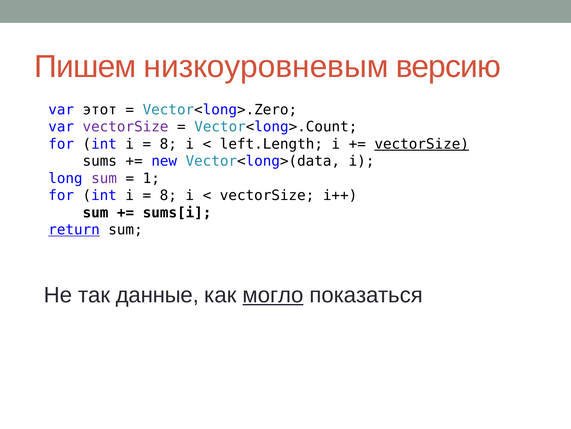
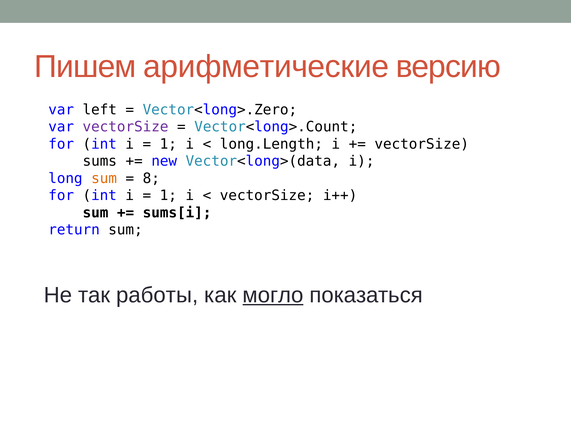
низкоуровневым: низкоуровневым -> арифметические
этот: этот -> left
8 at (168, 144): 8 -> 1
left.Length: left.Length -> long.Length
vectorSize at (422, 144) underline: present -> none
sum at (104, 178) colour: purple -> orange
1: 1 -> 8
8 at (168, 195): 8 -> 1
return underline: present -> none
данные: данные -> работы
